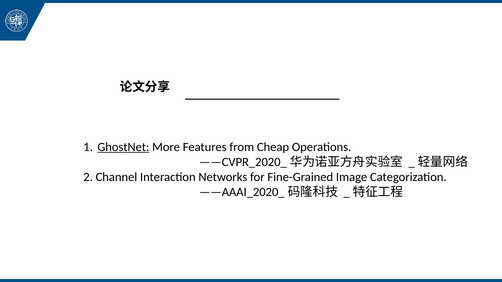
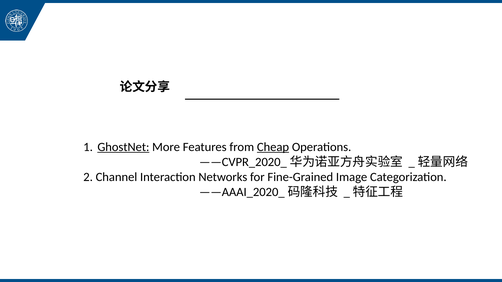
Cheap underline: none -> present
